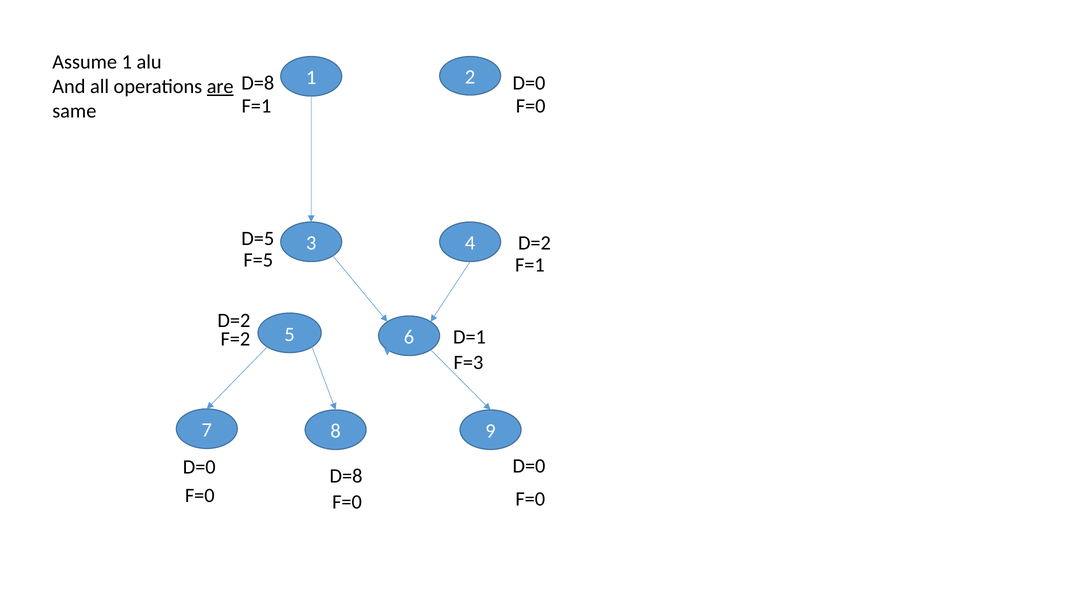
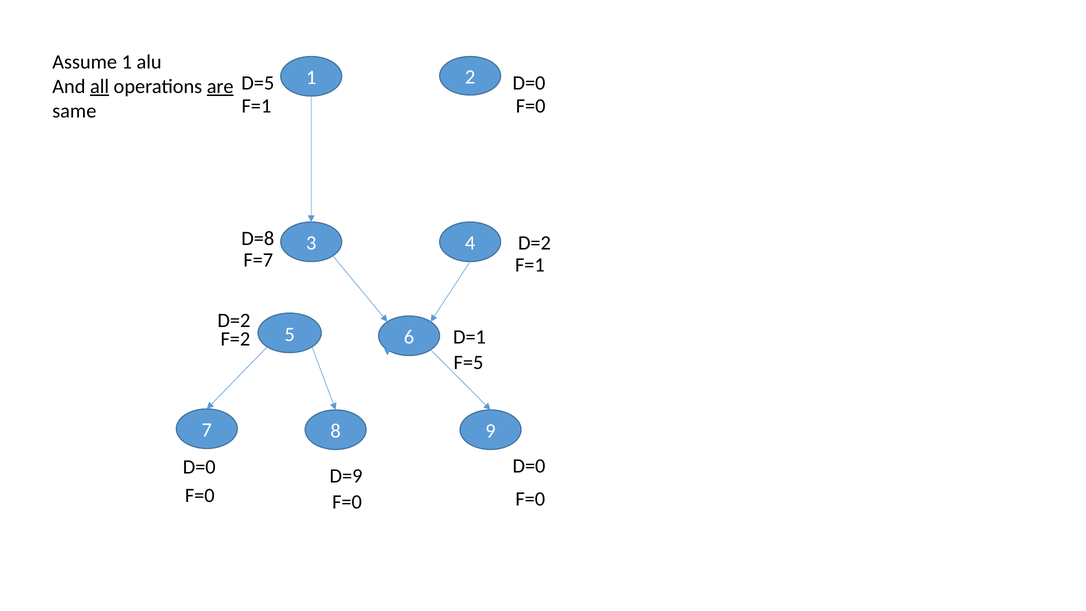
D=8 at (258, 83): D=8 -> D=5
all underline: none -> present
D=5: D=5 -> D=8
F=5: F=5 -> F=7
F=3: F=3 -> F=5
D=8 at (346, 476): D=8 -> D=9
